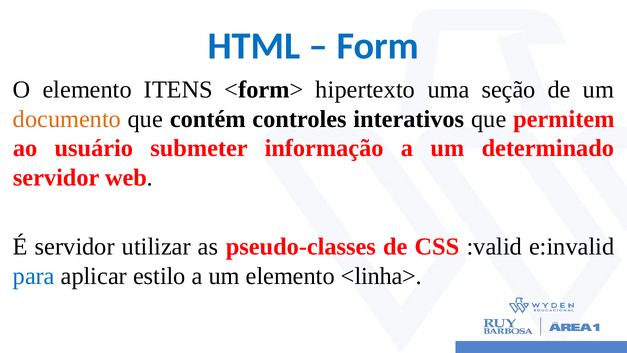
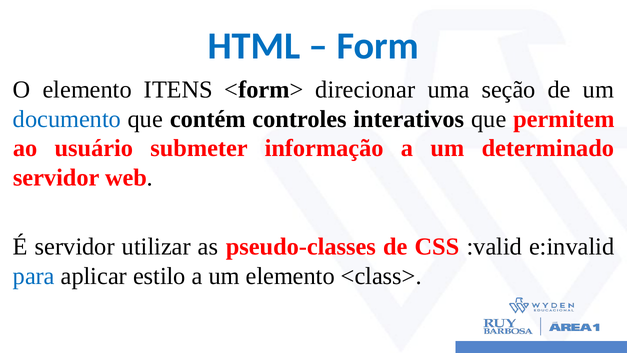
hipertexto: hipertexto -> direcionar
documento colour: orange -> blue
<linha>: <linha> -> <class>
